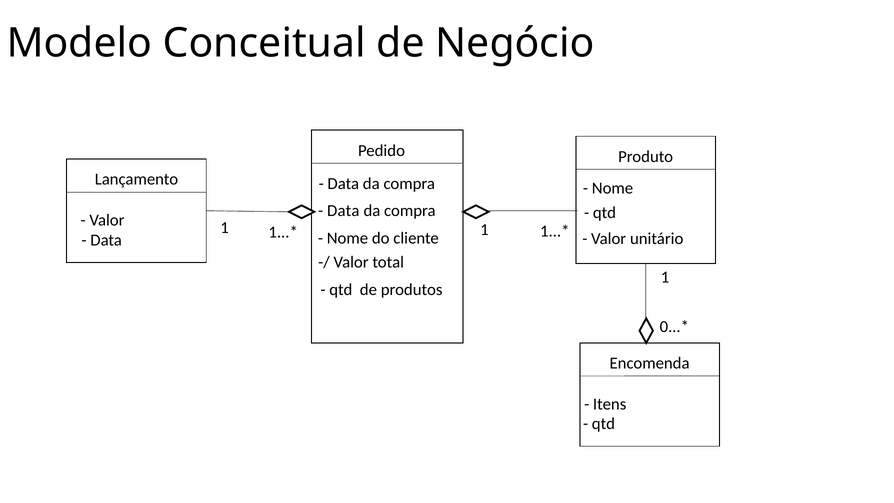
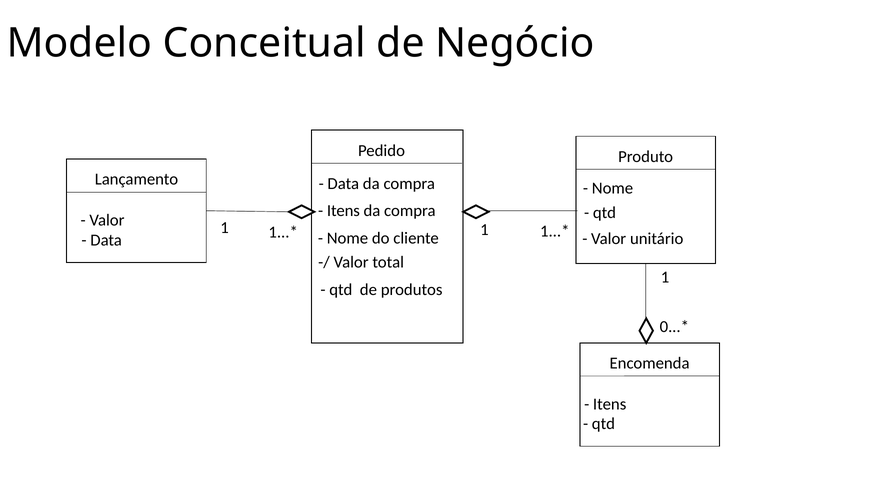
Data at (343, 211): Data -> Itens
